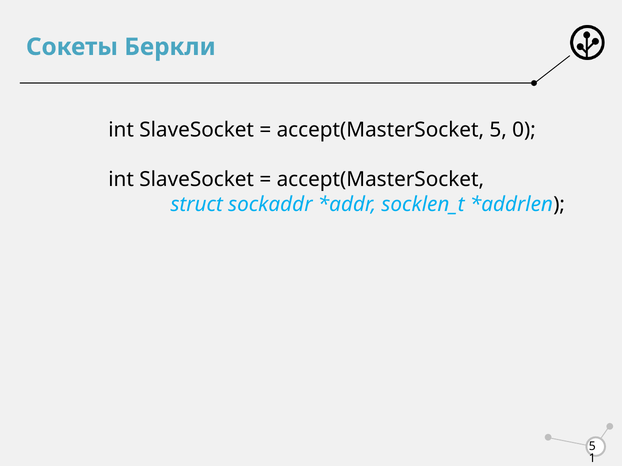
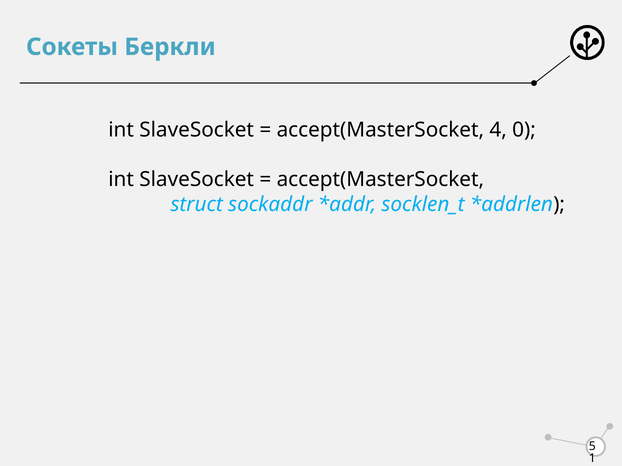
accept(MasterSocket 5: 5 -> 4
